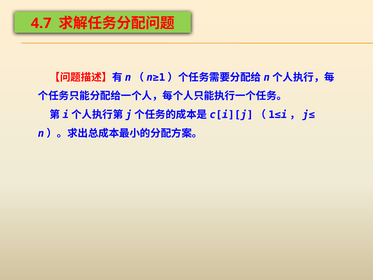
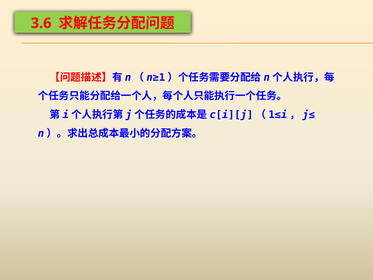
4.7: 4.7 -> 3.6
